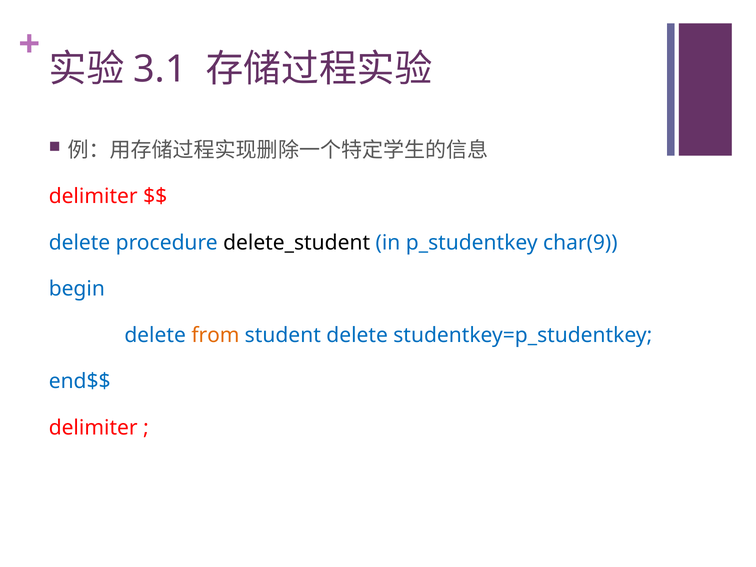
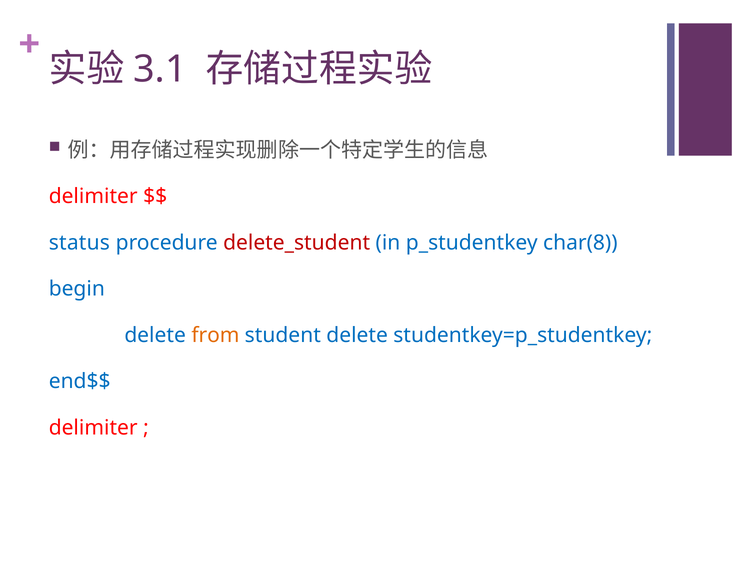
delete at (79, 243): delete -> status
delete_student colour: black -> red
char(9: char(9 -> char(8
